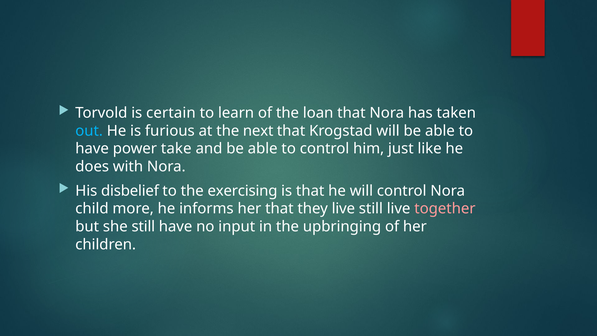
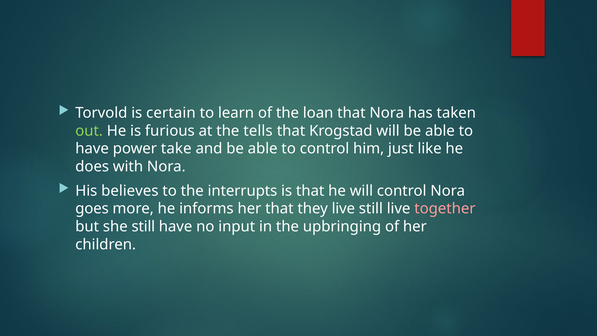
out colour: light blue -> light green
next: next -> tells
disbelief: disbelief -> believes
exercising: exercising -> interrupts
child: child -> goes
